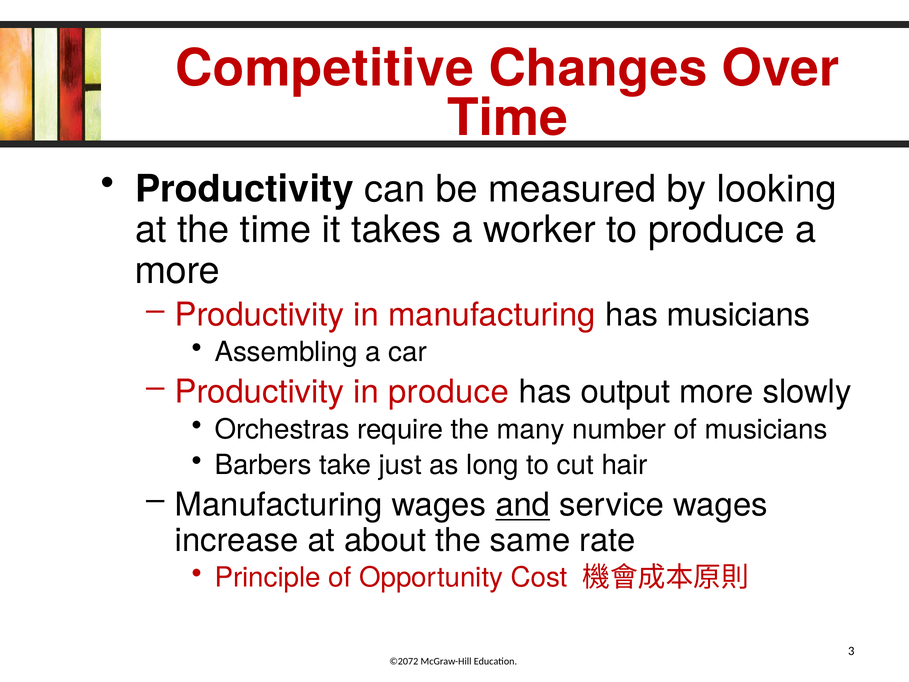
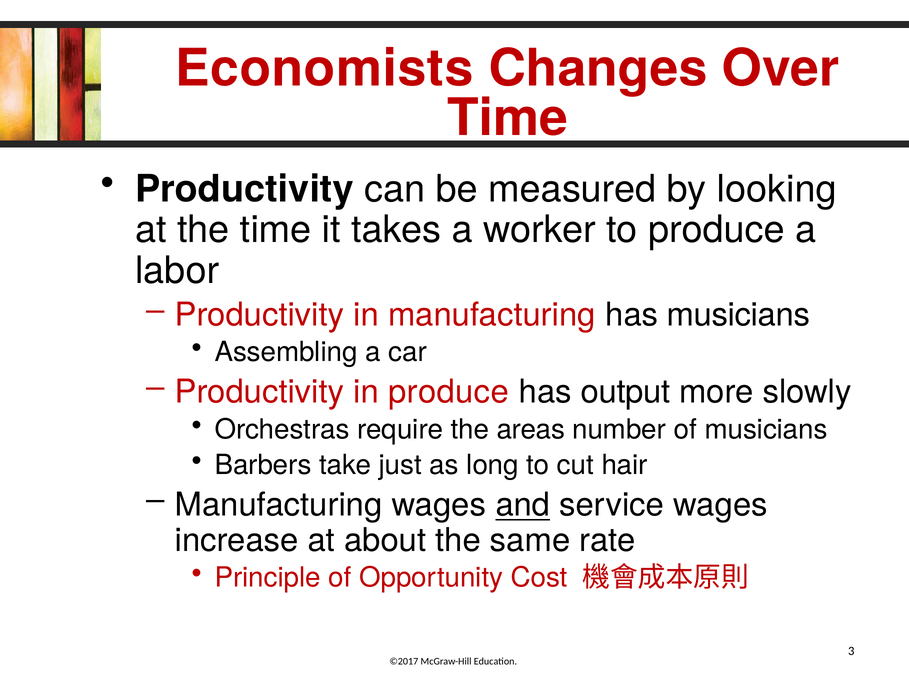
Competitive: Competitive -> Economists
more at (177, 271): more -> labor
many: many -> areas
©2072: ©2072 -> ©2017
